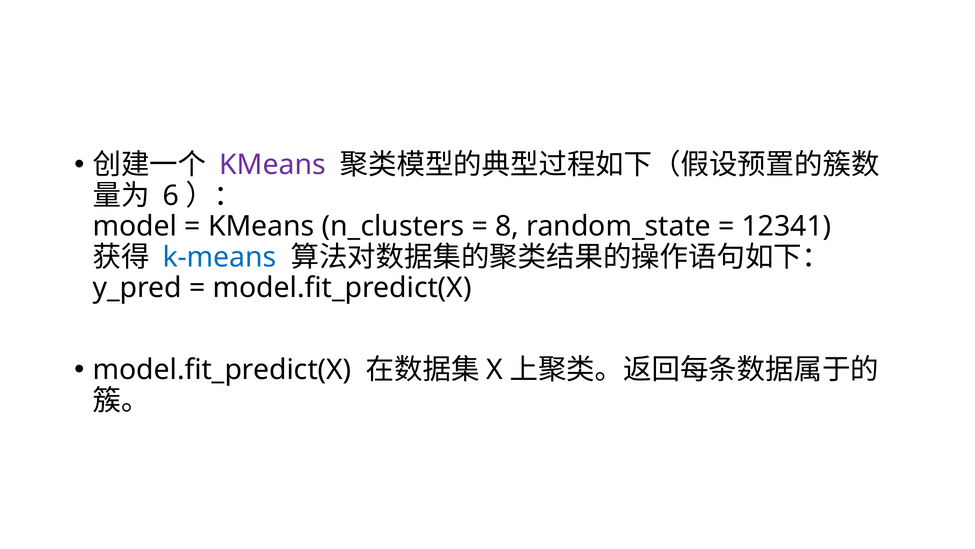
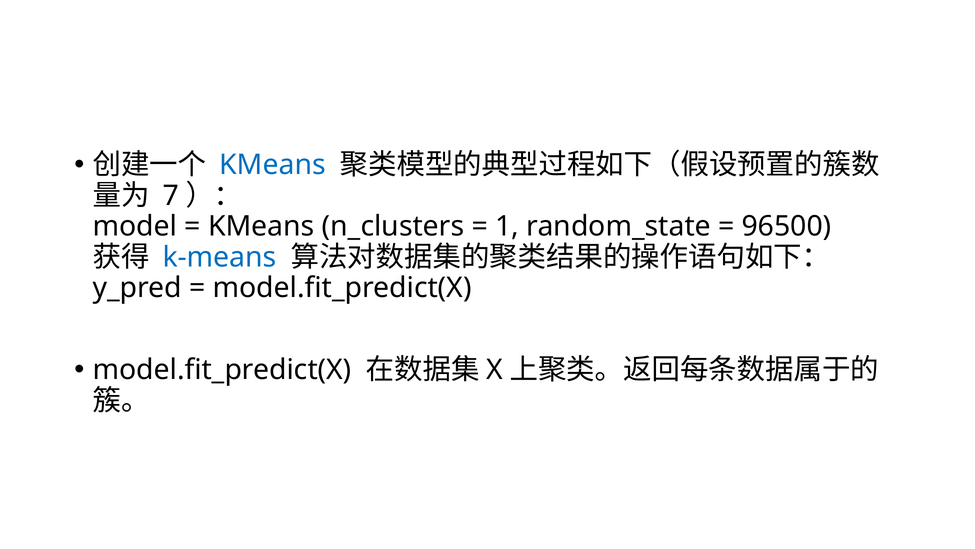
KMeans at (273, 165) colour: purple -> blue
6: 6 -> 7
8: 8 -> 1
12341: 12341 -> 96500
